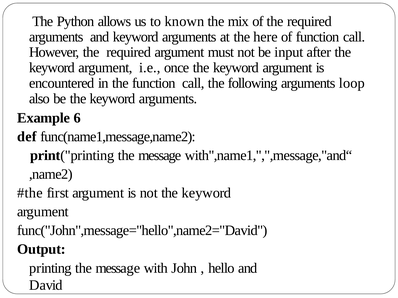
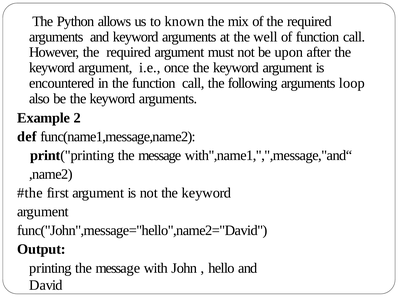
here: here -> well
input: input -> upon
6: 6 -> 2
